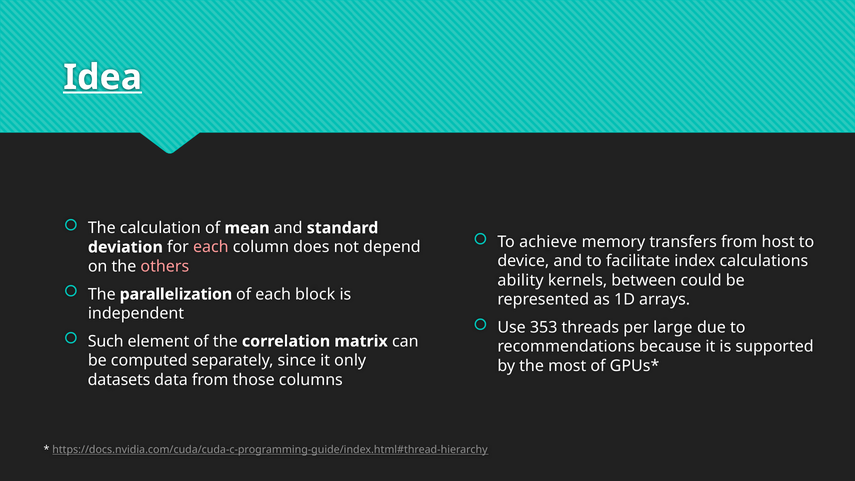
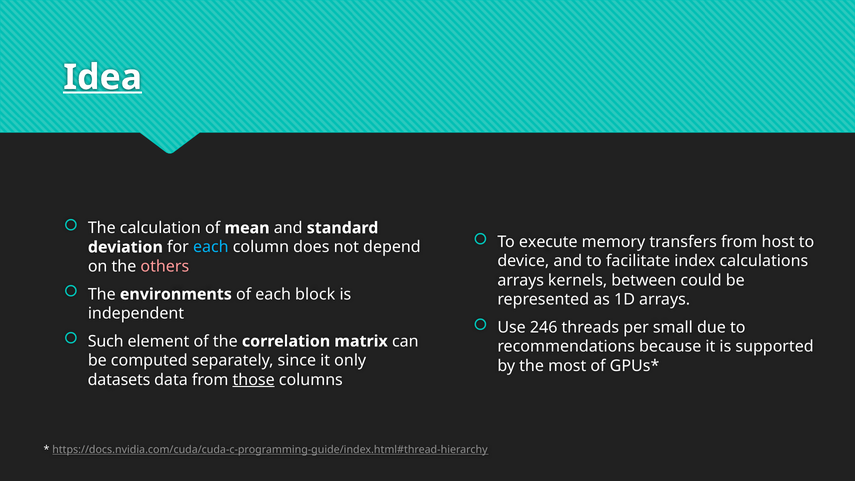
achieve: achieve -> execute
each at (211, 247) colour: pink -> light blue
ability at (521, 280): ability -> arrays
parallelization: parallelization -> environments
353: 353 -> 246
large: large -> small
those underline: none -> present
